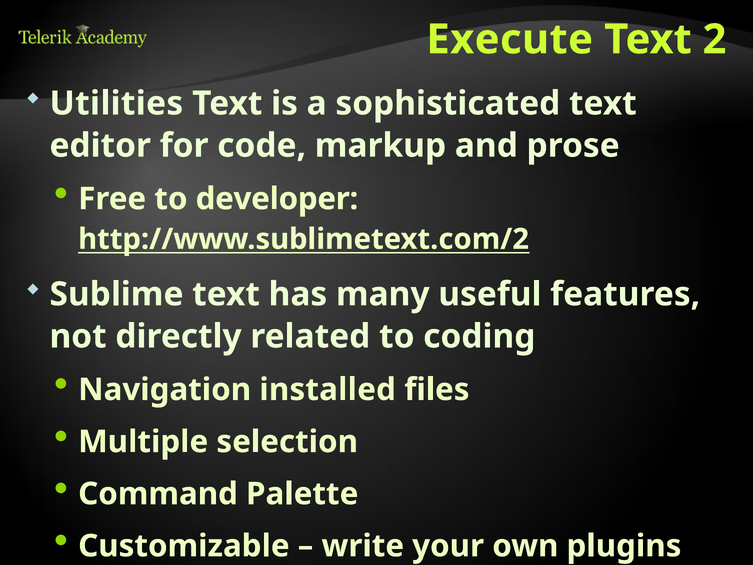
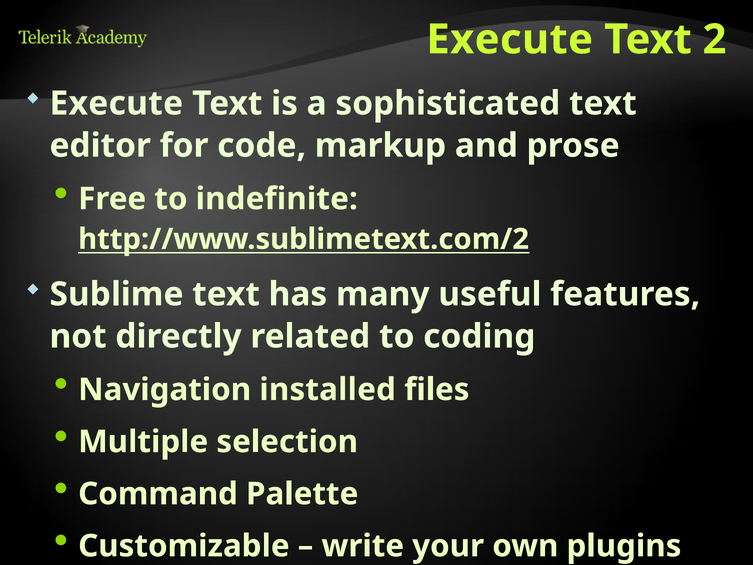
Utilities at (116, 103): Utilities -> Execute
developer: developer -> indefinite
